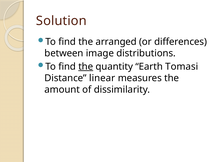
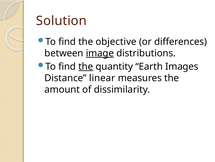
arranged: arranged -> objective
image underline: none -> present
Tomasi: Tomasi -> Images
